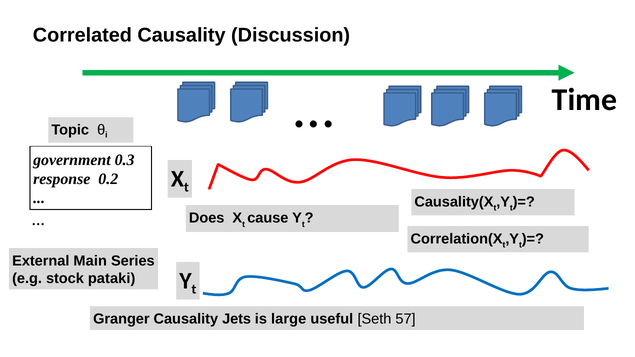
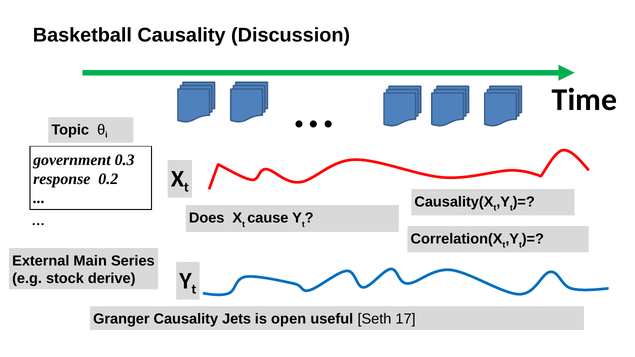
Correlated: Correlated -> Basketball
pataki: pataki -> derive
large: large -> open
57: 57 -> 17
